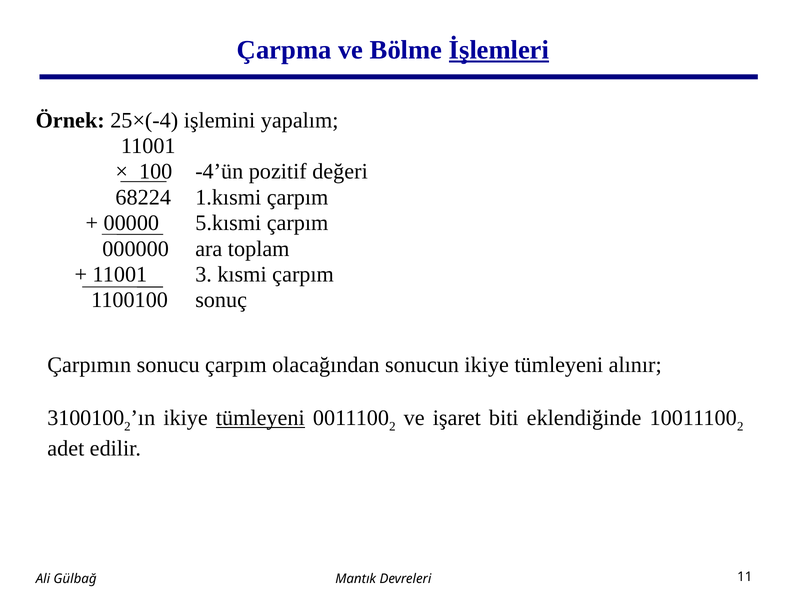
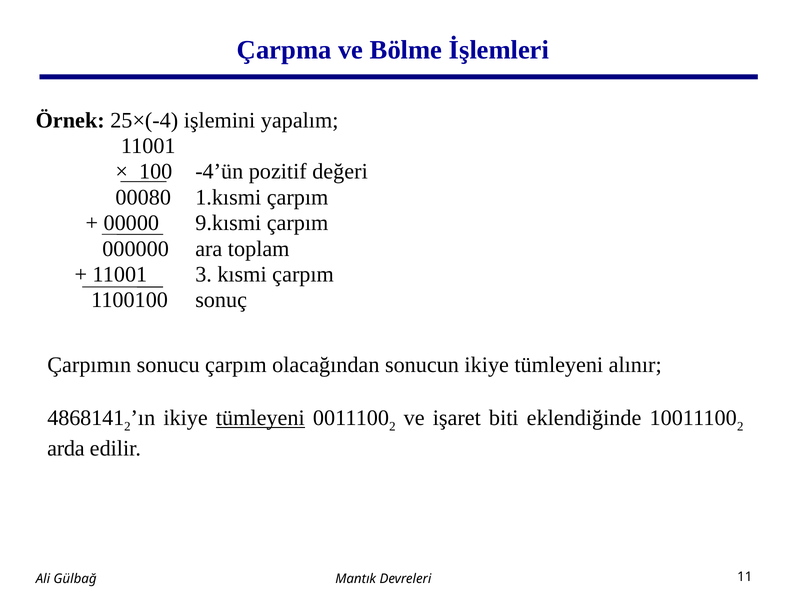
İşlemleri underline: present -> none
68224: 68224 -> 00080
5.kısmi: 5.kısmi -> 9.kısmi
3100100: 3100100 -> 4868141
adet: adet -> arda
